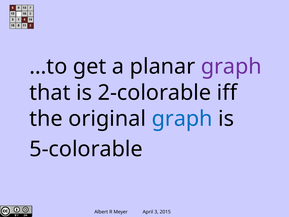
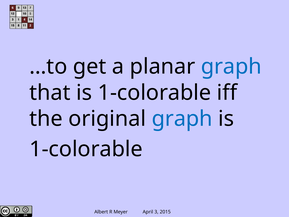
graph at (231, 67) colour: purple -> blue
that is 2-colorable: 2-colorable -> 1-colorable
5-colorable at (86, 149): 5-colorable -> 1-colorable
